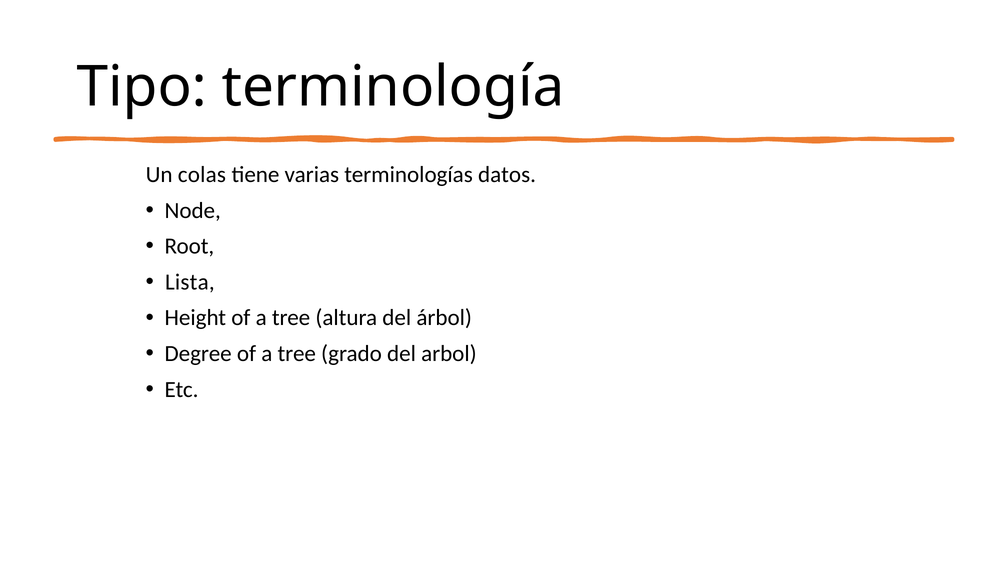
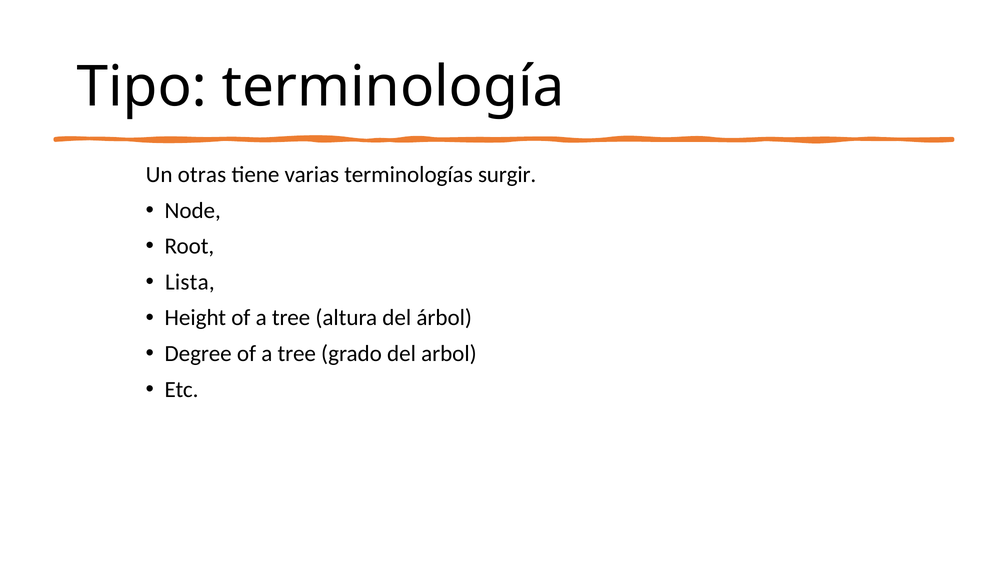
colas: colas -> otras
datos: datos -> surgir
